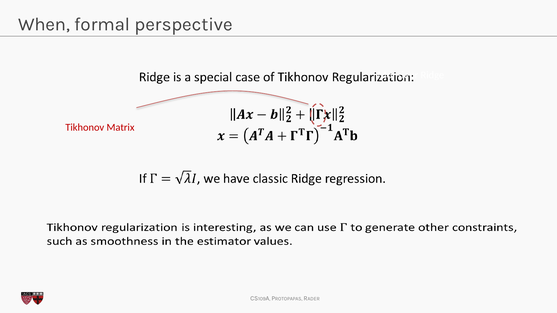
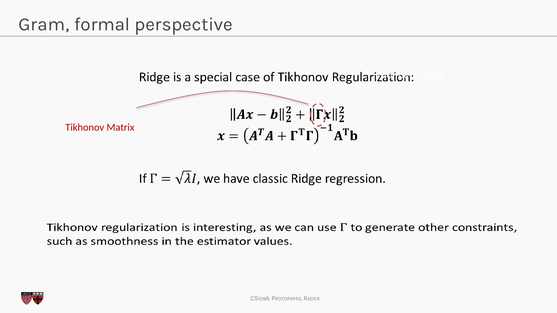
When: When -> Gram
